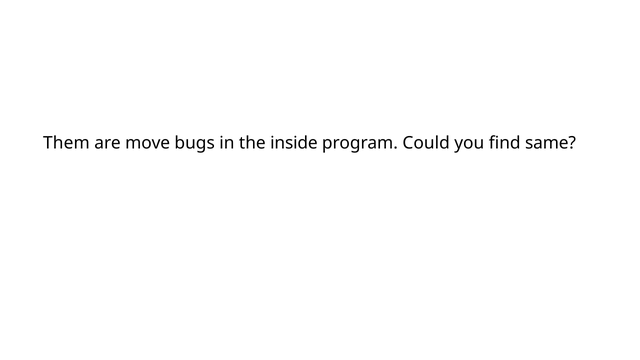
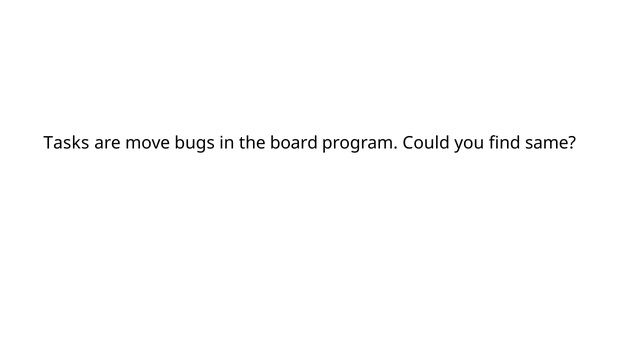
Them: Them -> Tasks
inside: inside -> board
